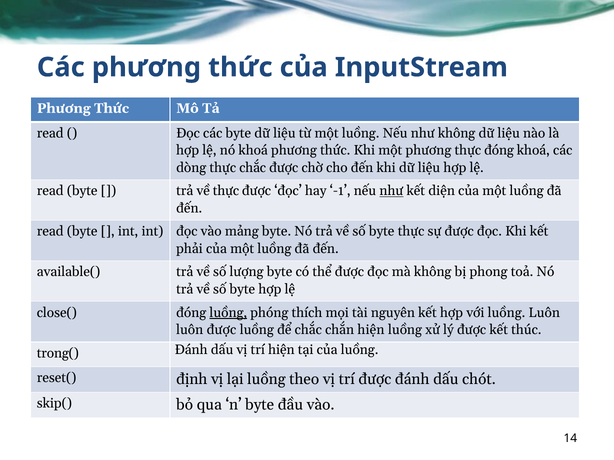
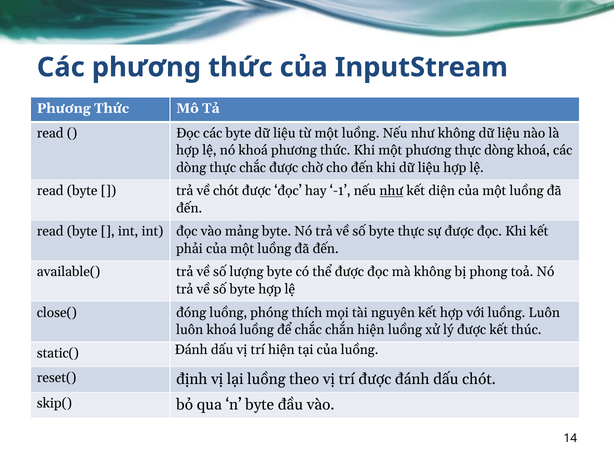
thực đóng: đóng -> dòng
về thực: thực -> chót
luồng at (228, 313) underline: present -> none
luôn được: được -> khoá
trong(: trong( -> static(
